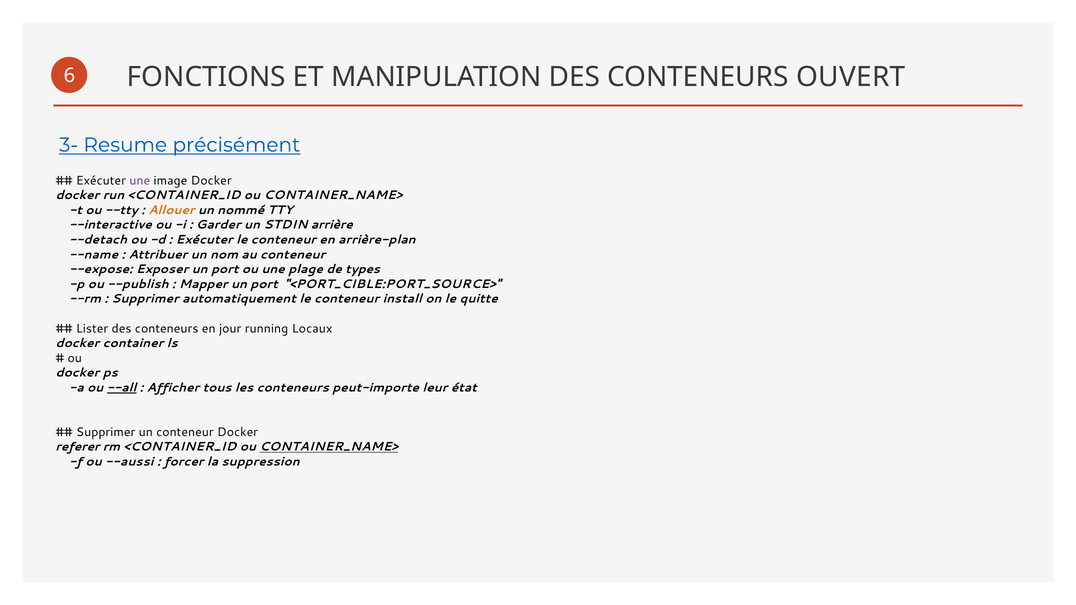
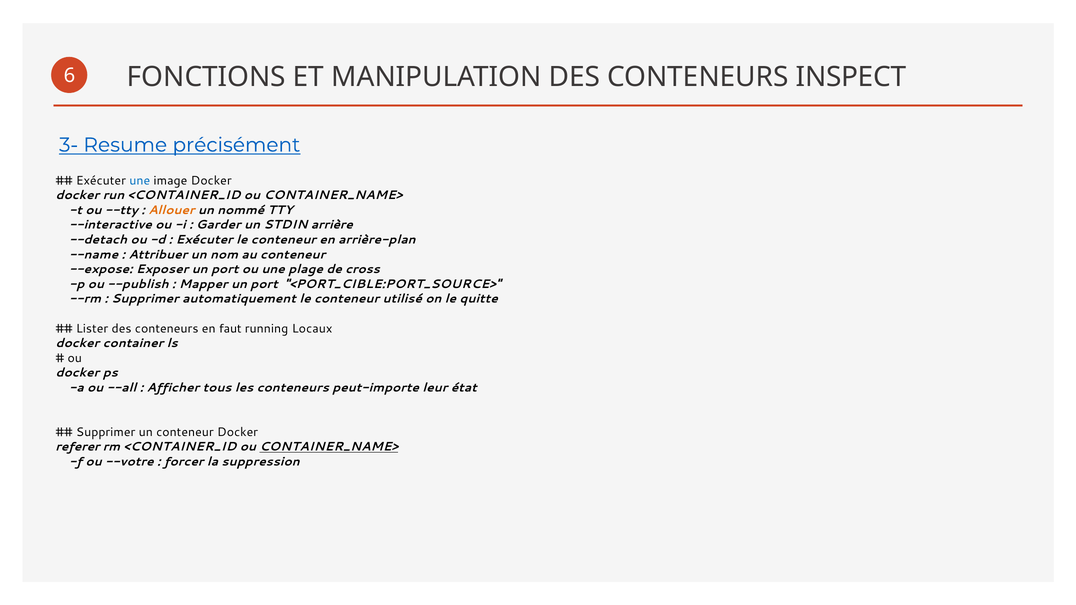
OUVERT: OUVERT -> INSPECT
une at (140, 181) colour: purple -> blue
types: types -> cross
install: install -> utilisé
jour: jour -> faut
--all underline: present -> none
--aussi: --aussi -> --votre
